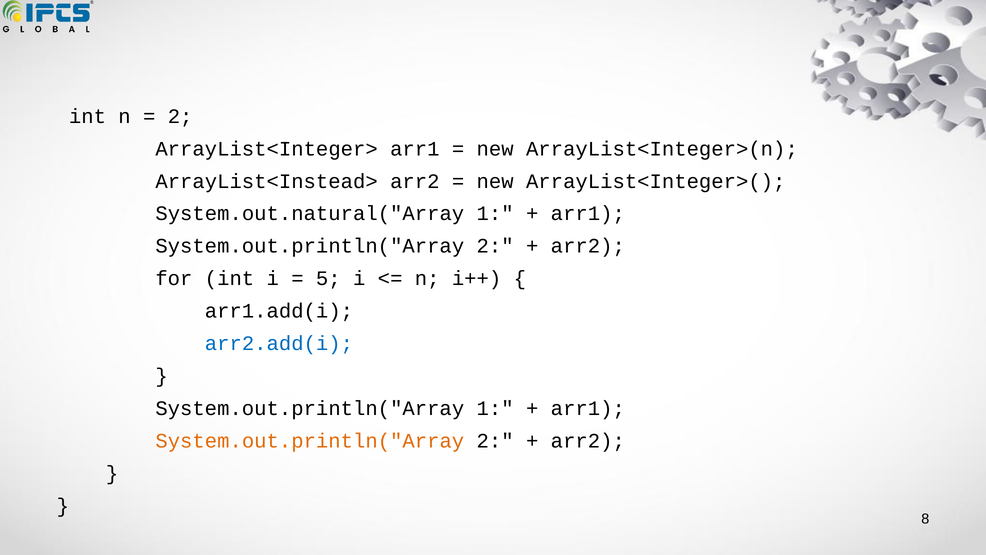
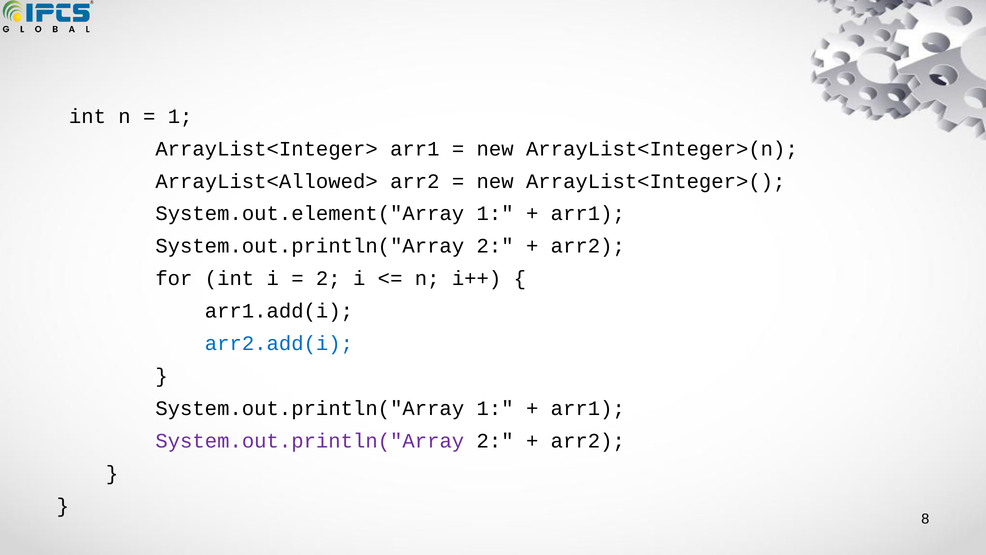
2 at (180, 116): 2 -> 1
ArrayList<Instead>: ArrayList<Instead> -> ArrayList<Allowed>
System.out.natural("Array: System.out.natural("Array -> System.out.element("Array
5 at (328, 278): 5 -> 2
System.out.println("Array at (310, 441) colour: orange -> purple
